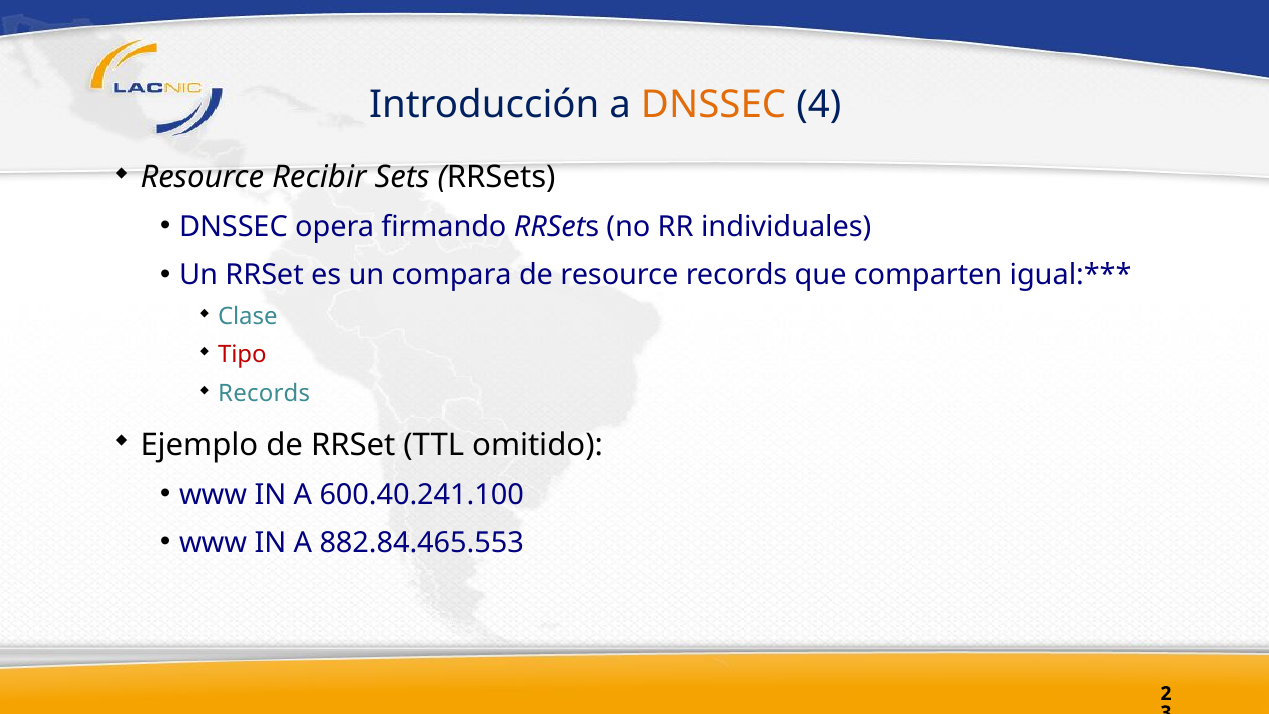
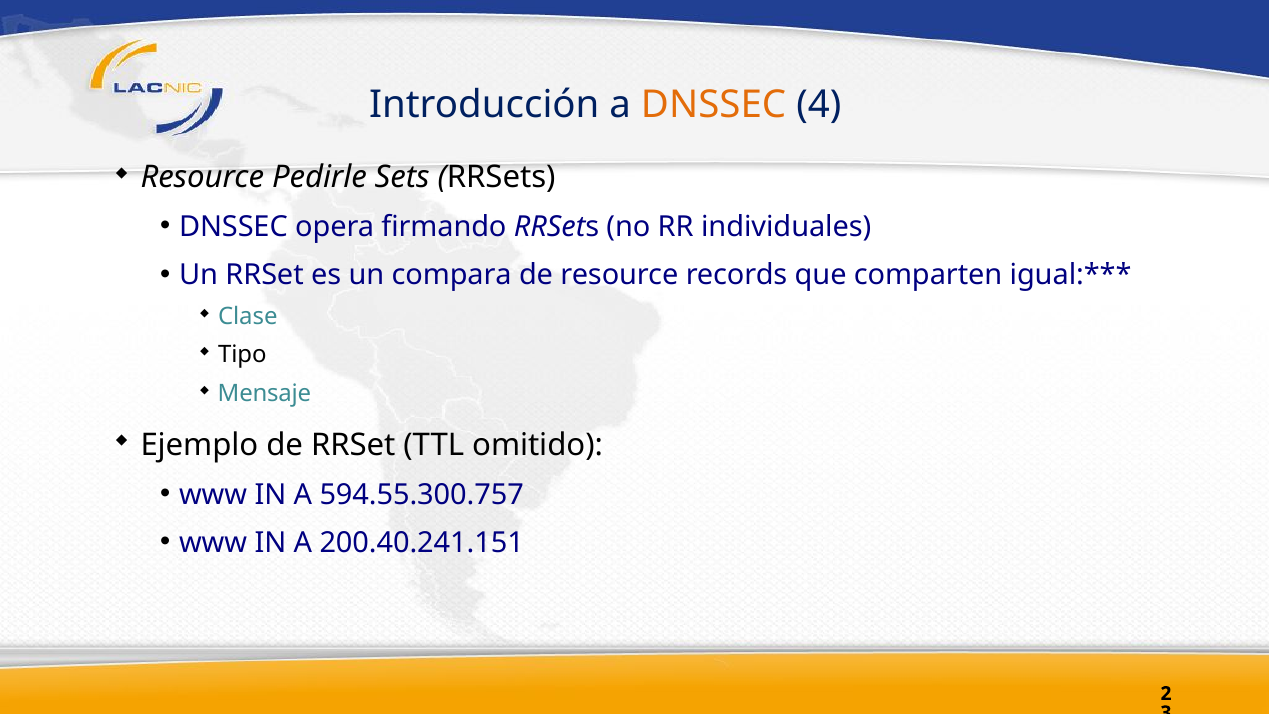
Recibir: Recibir -> Pedirle
Tipo colour: red -> black
Records at (264, 393): Records -> Mensaje
600.40.241.100: 600.40.241.100 -> 594.55.300.757
882.84.465.553: 882.84.465.553 -> 200.40.241.151
